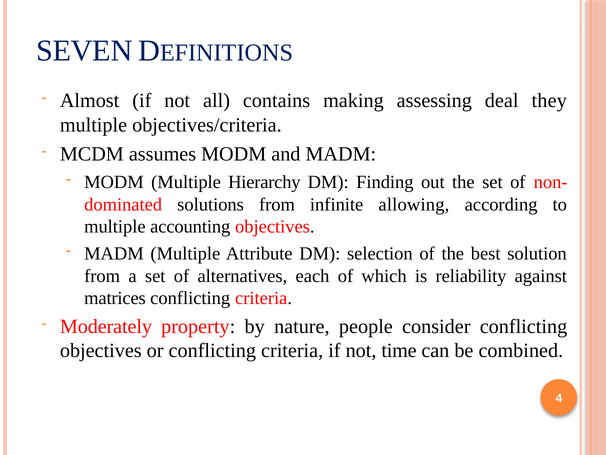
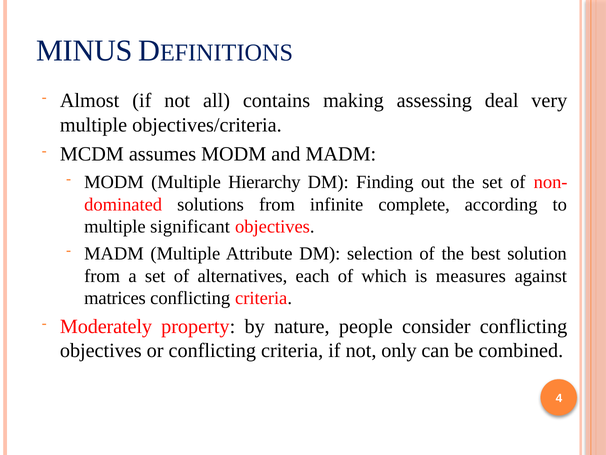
SEVEN: SEVEN -> MINUS
they: they -> very
allowing: allowing -> complete
accounting: accounting -> significant
reliability: reliability -> measures
time: time -> only
